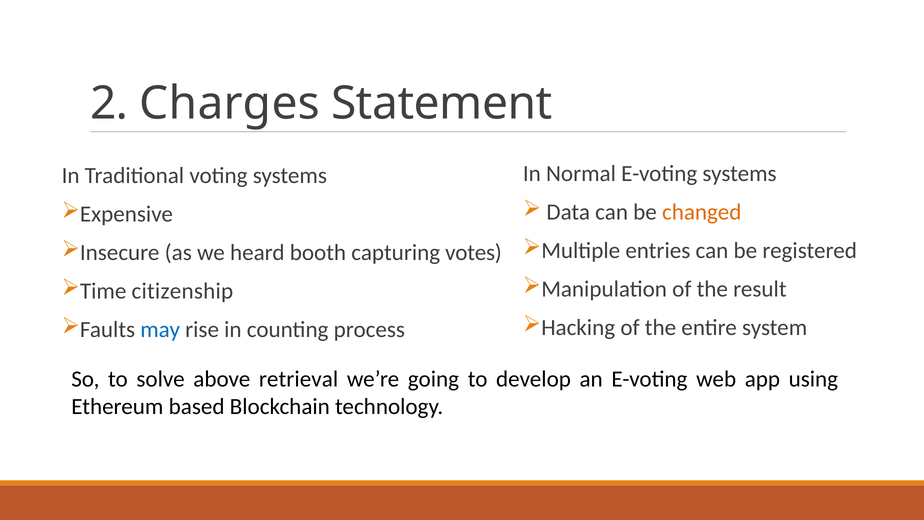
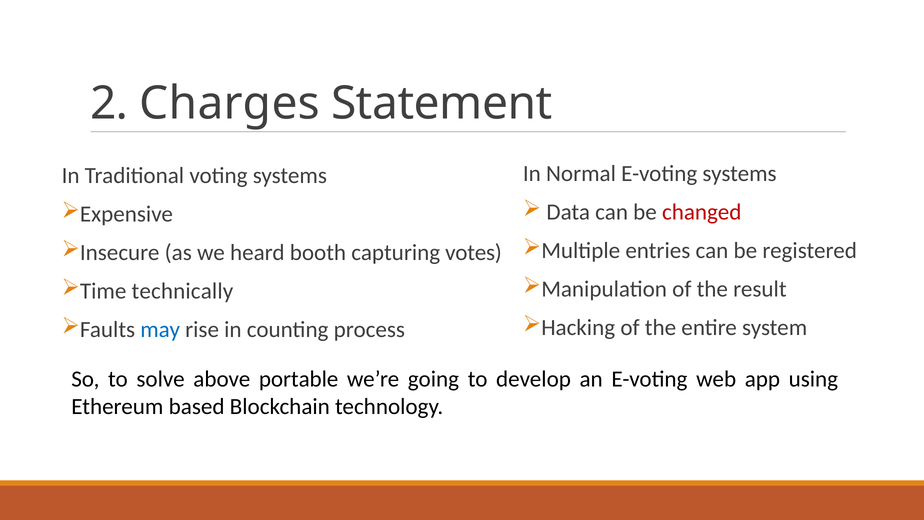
changed colour: orange -> red
citizenship: citizenship -> technically
retrieval: retrieval -> portable
